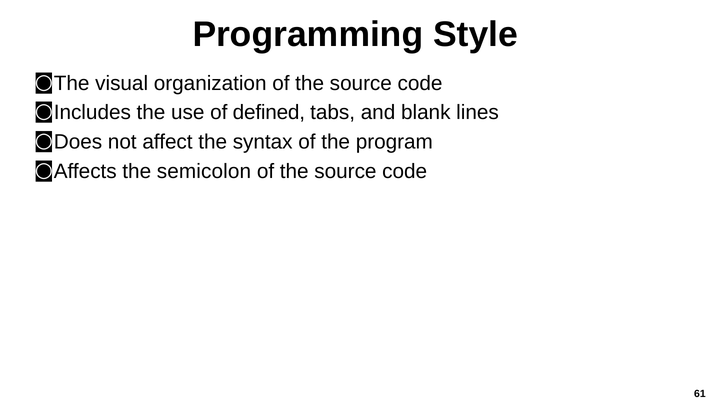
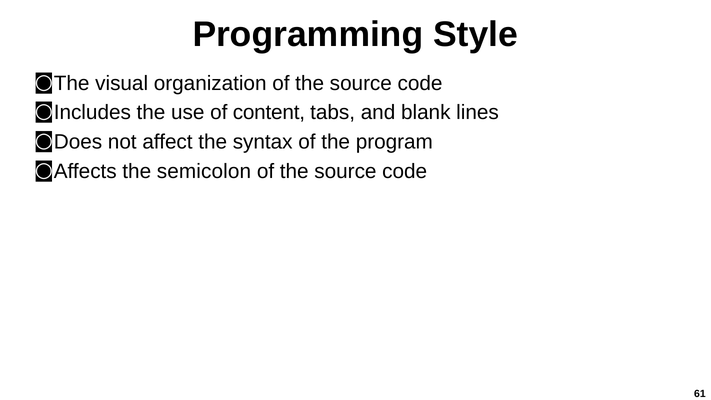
defined: defined -> content
